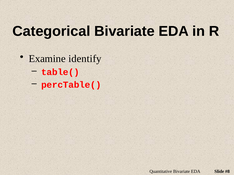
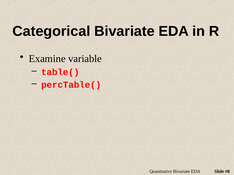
identify: identify -> variable
